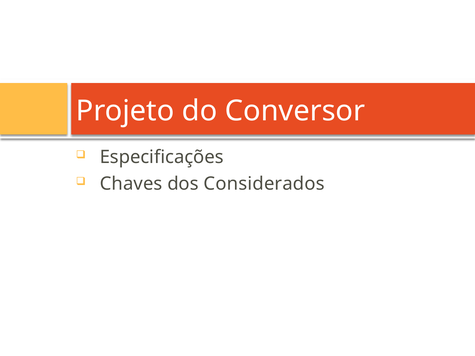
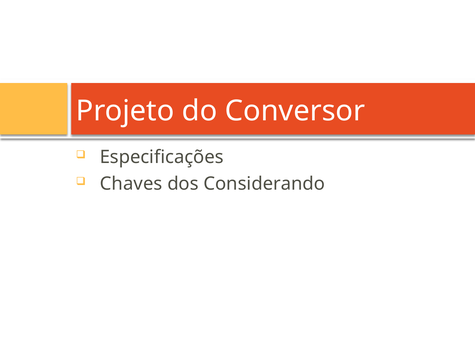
Considerados: Considerados -> Considerando
